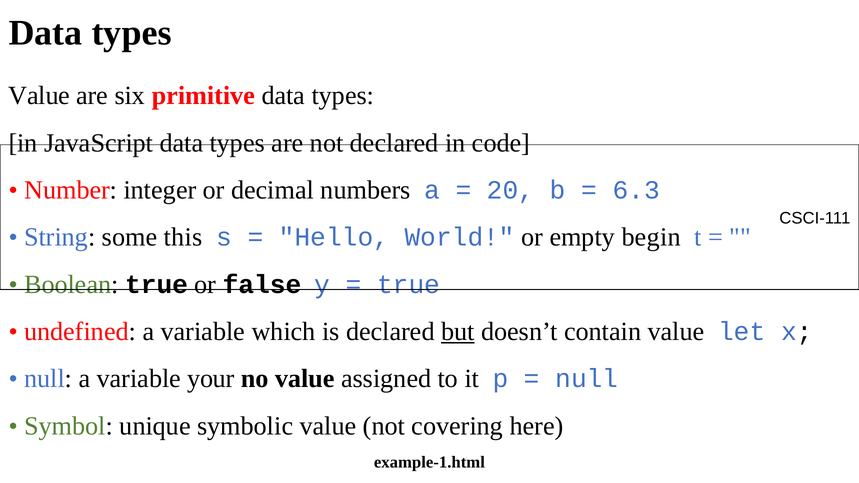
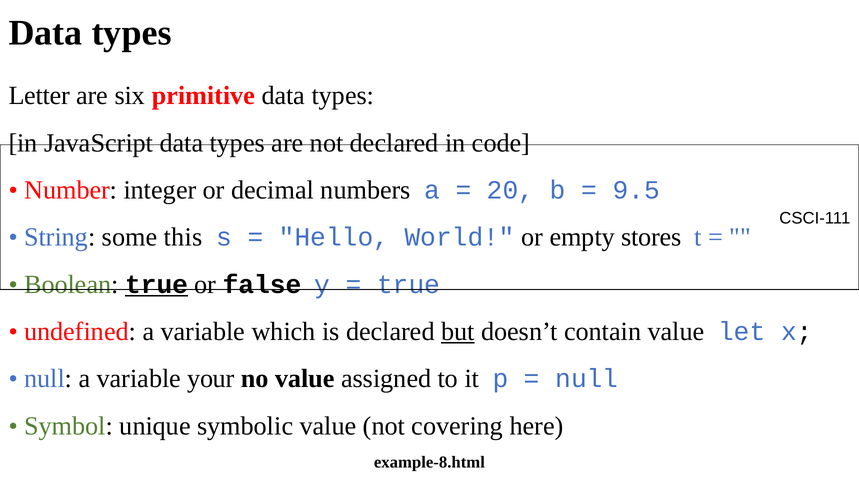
Value at (39, 96): Value -> Letter
6.3: 6.3 -> 9.5
begin: begin -> stores
true at (157, 285) underline: none -> present
example-1.html: example-1.html -> example-8.html
